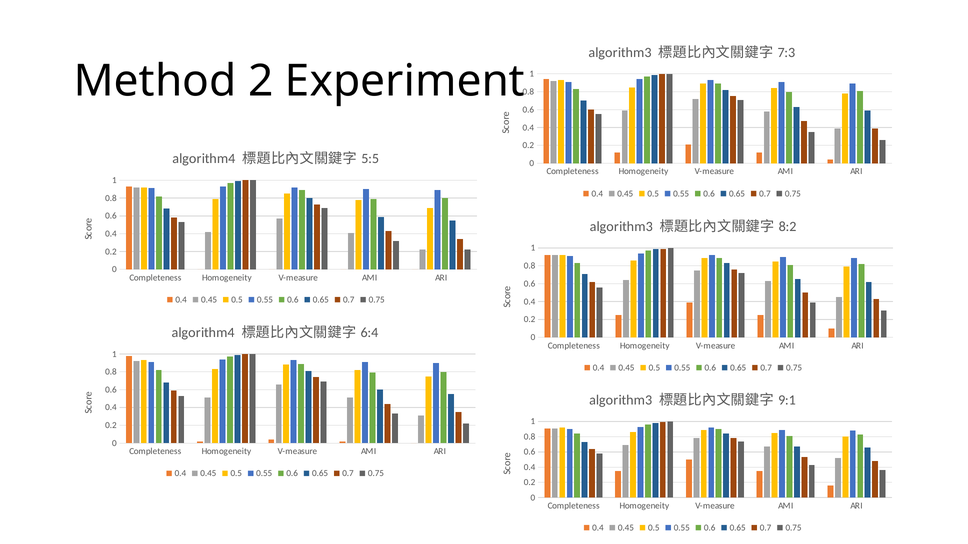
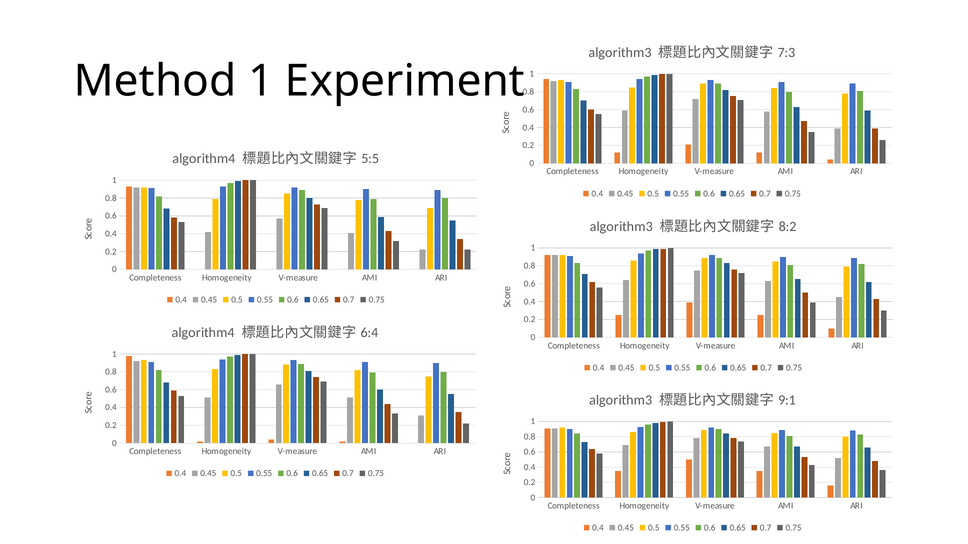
Method 2: 2 -> 1
